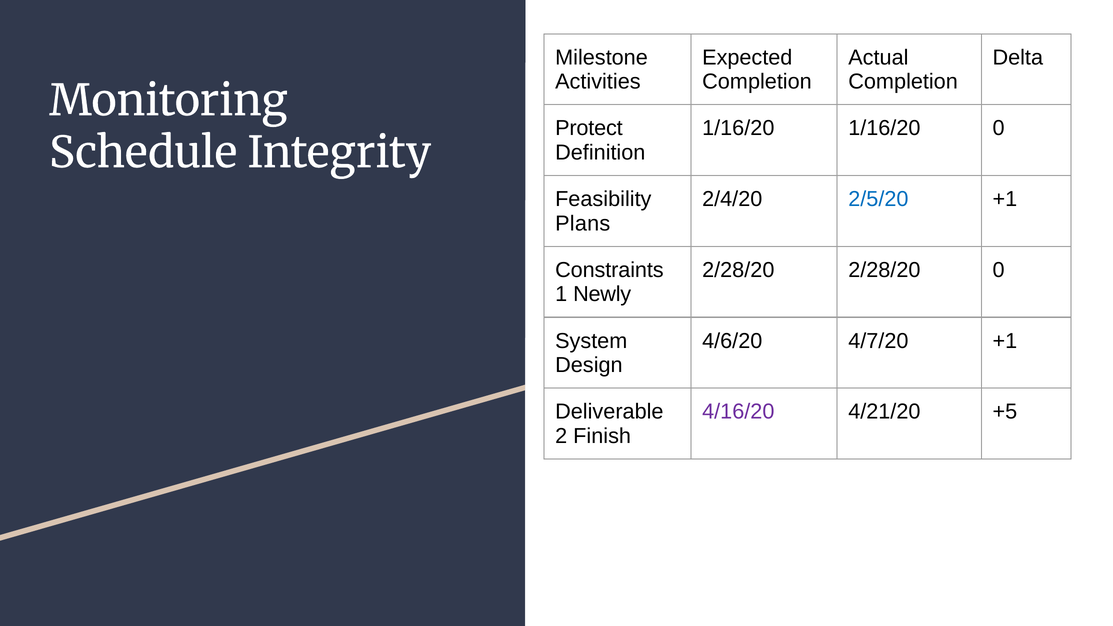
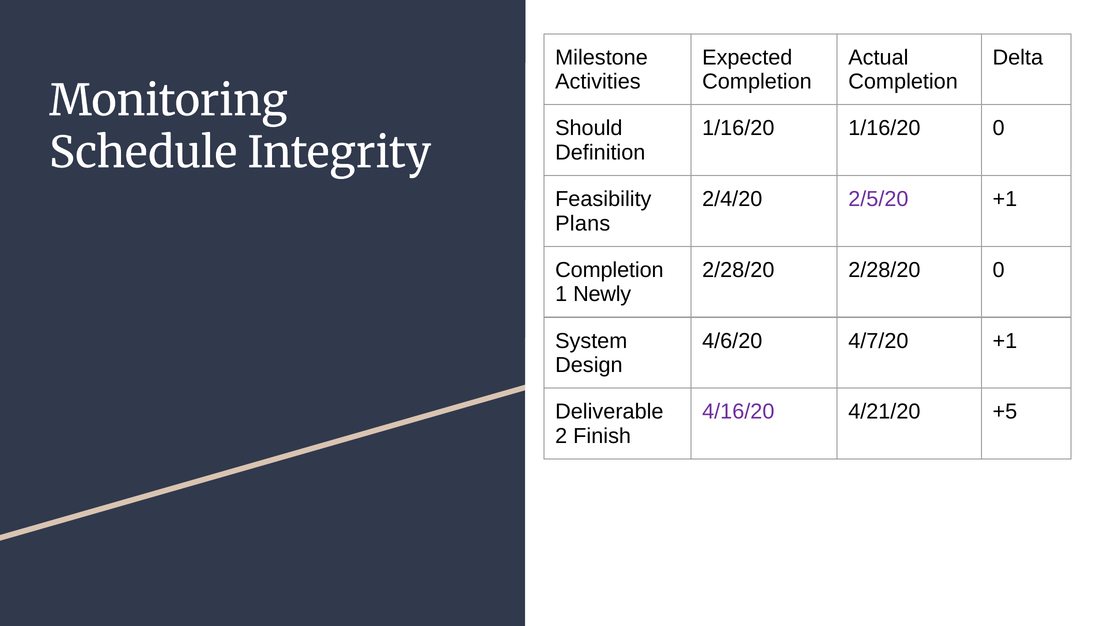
Protect: Protect -> Should
2/5/20 colour: blue -> purple
Constraints at (609, 270): Constraints -> Completion
